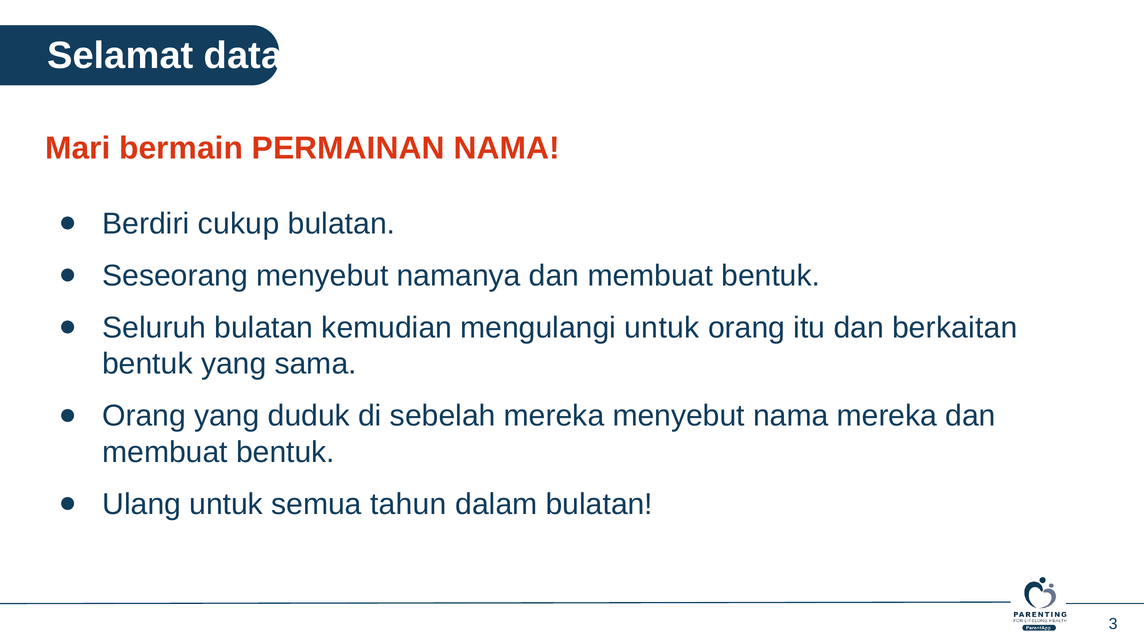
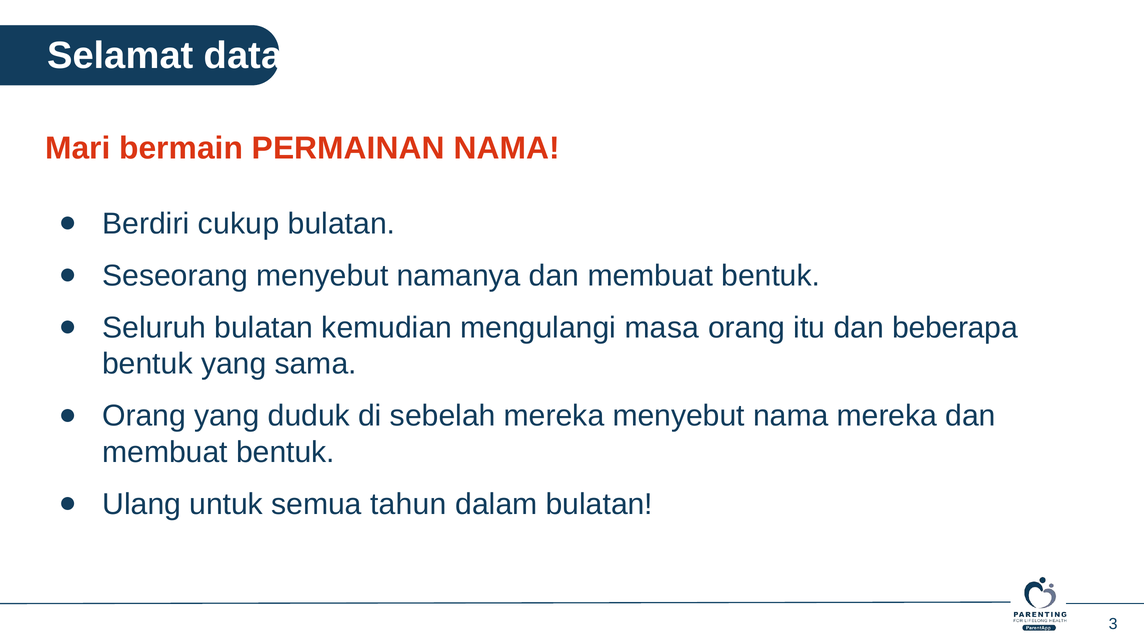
mengulangi untuk: untuk -> masa
berkaitan: berkaitan -> beberapa
